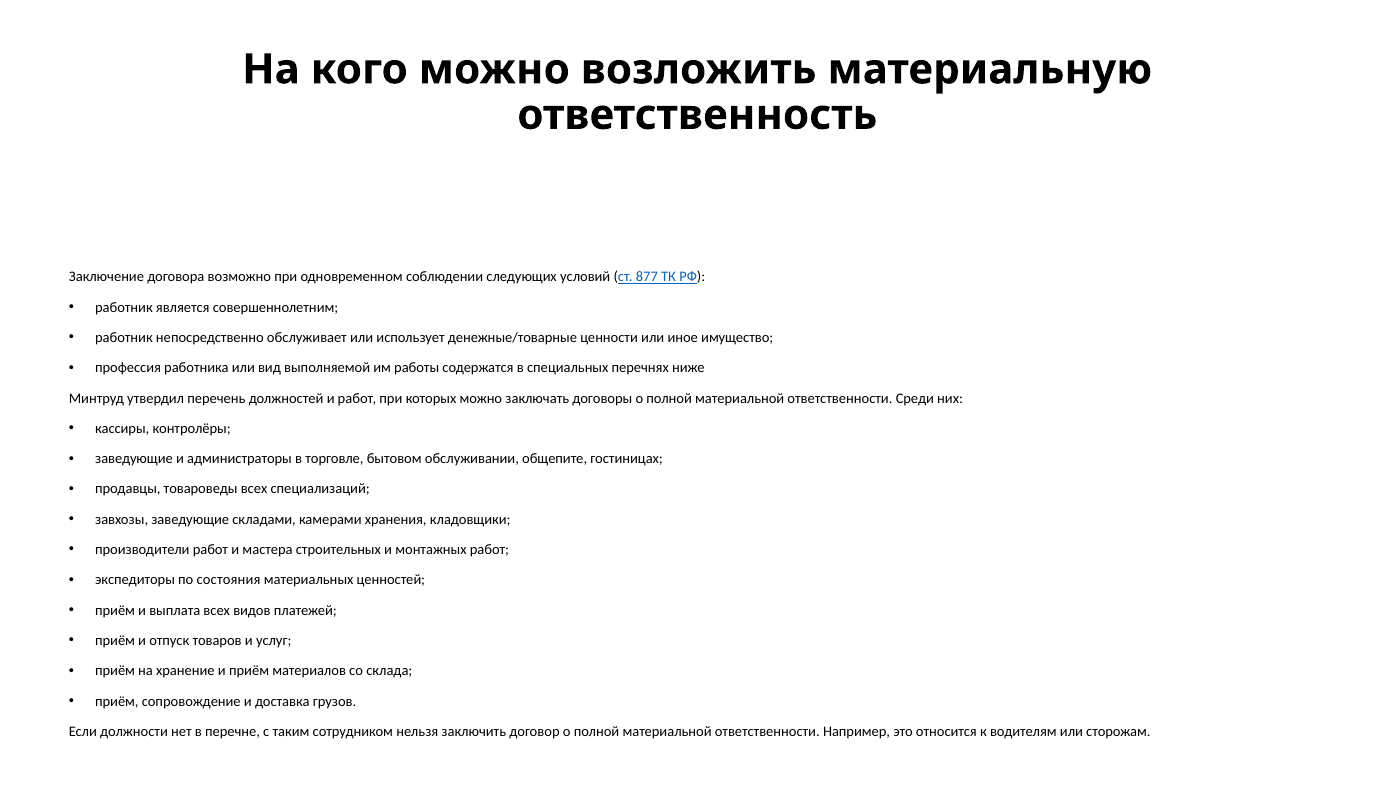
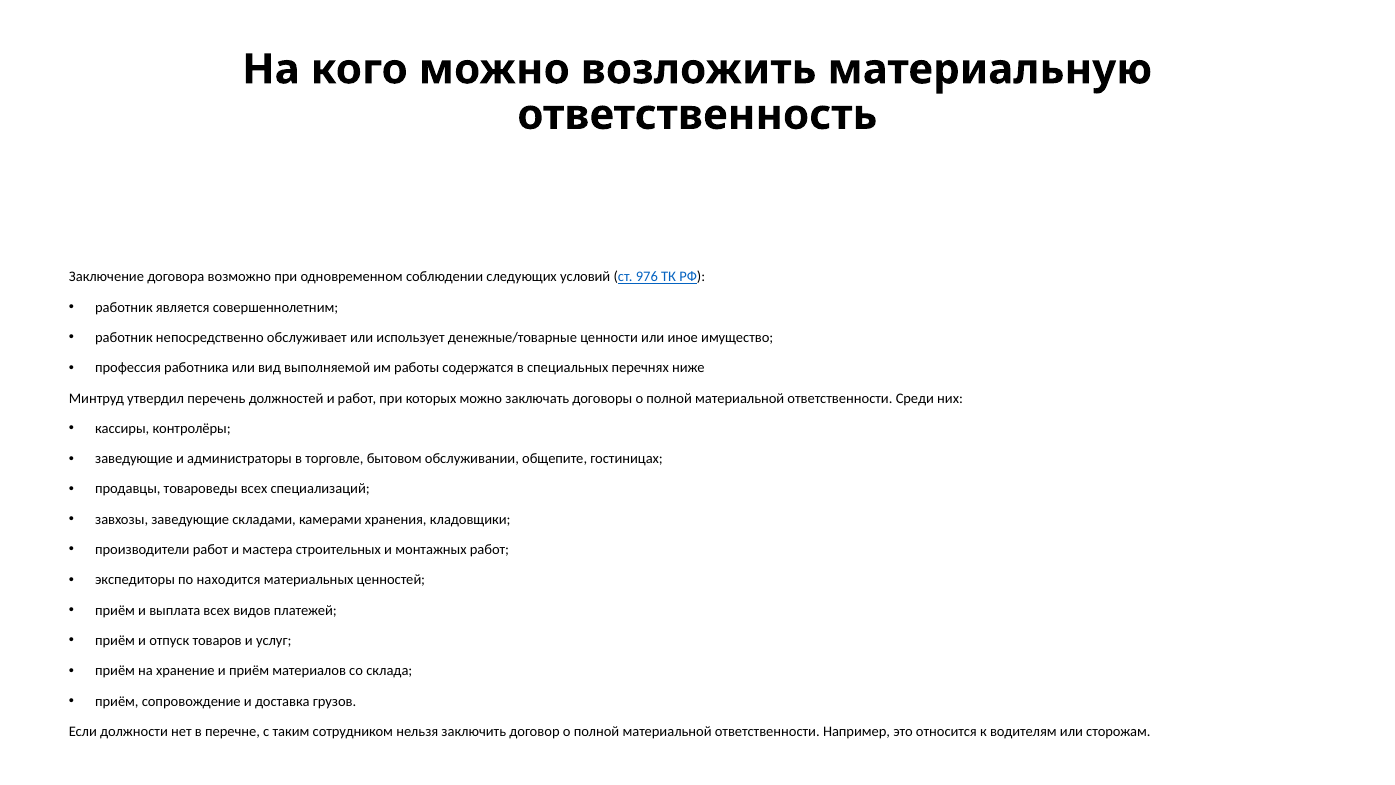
877: 877 -> 976
состояния: состояния -> находится
